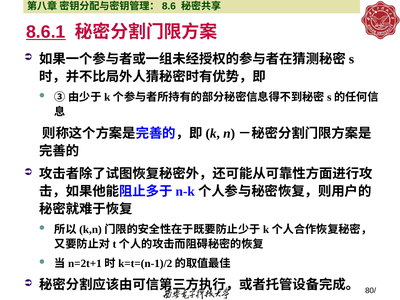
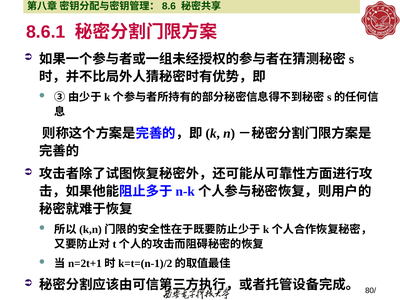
8.6.1 underline: present -> none
